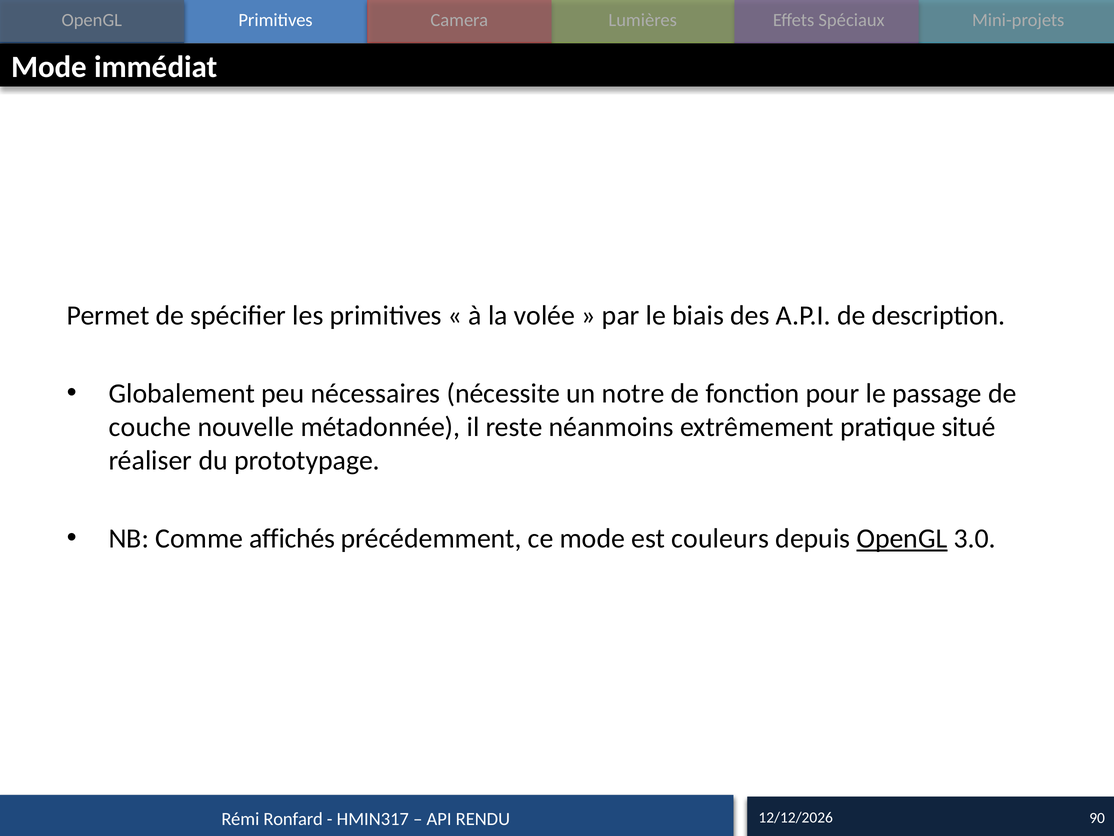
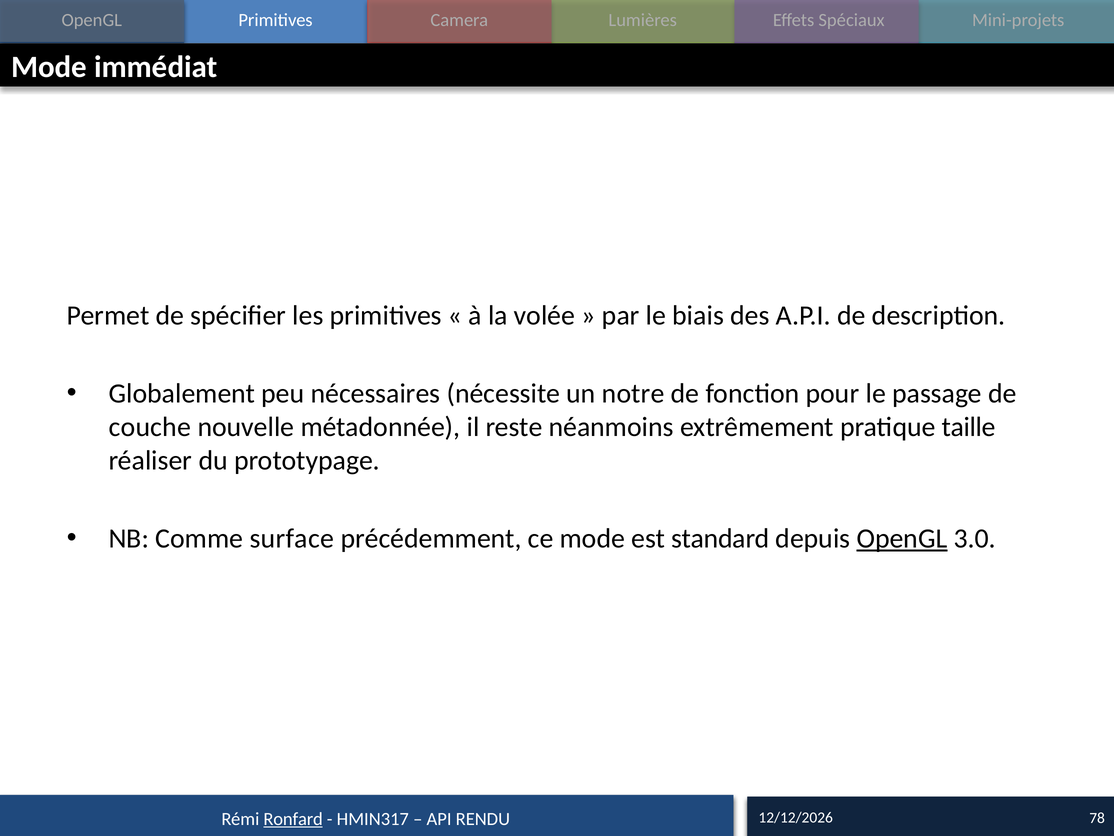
situé: situé -> taille
affichés: affichés -> surface
couleurs: couleurs -> standard
Ronfard underline: none -> present
90: 90 -> 78
